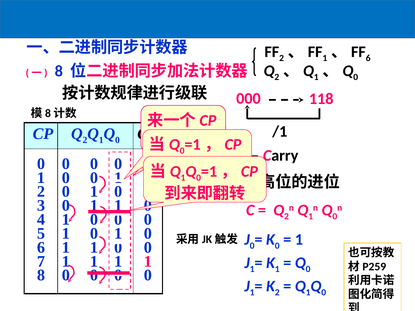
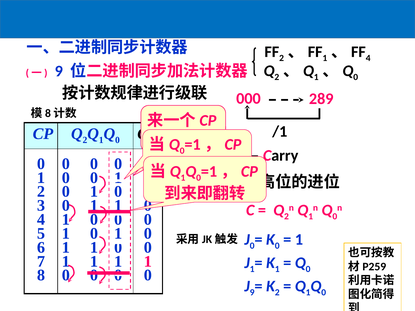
6 at (368, 58): 6 -> 4
8 at (59, 71): 8 -> 9
118: 118 -> 289
1 at (252, 293): 1 -> 9
